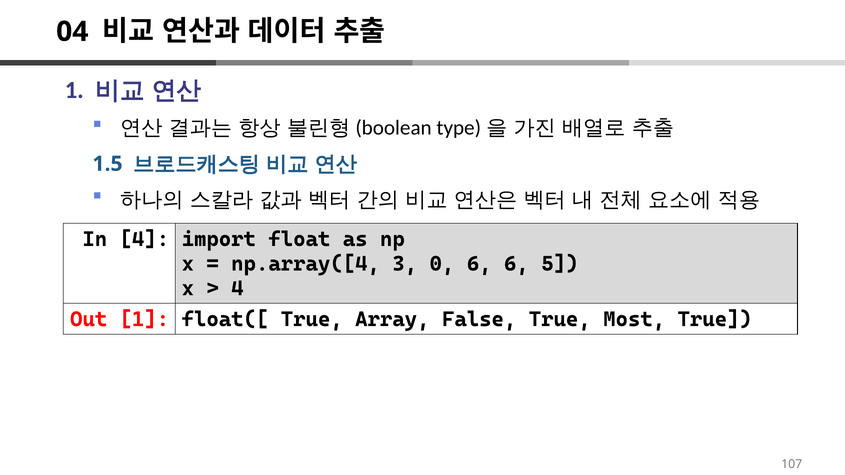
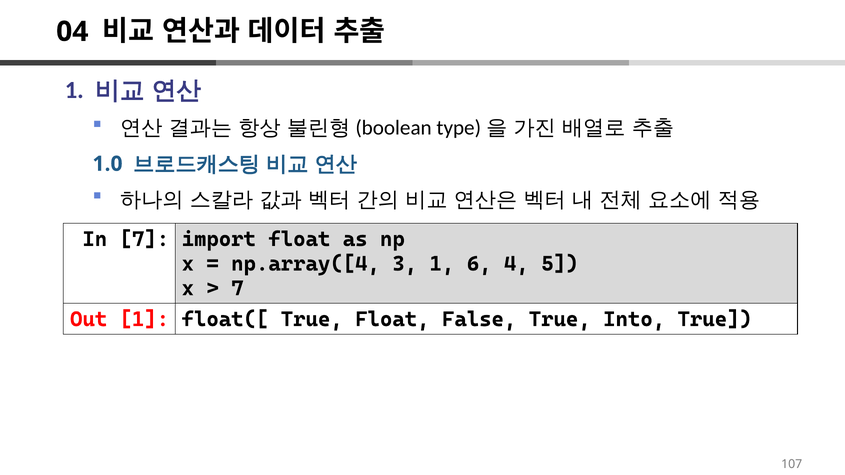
1.5: 1.5 -> 1.0
In 4: 4 -> 7
3 0: 0 -> 1
6 6: 6 -> 4
4 at (237, 288): 4 -> 7
True Array: Array -> Float
Most: Most -> Into
